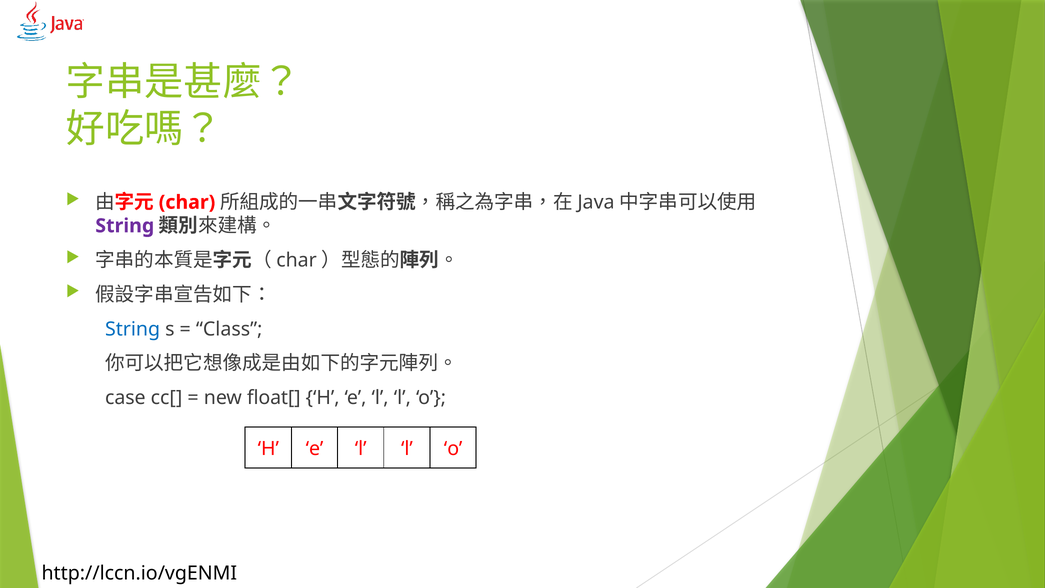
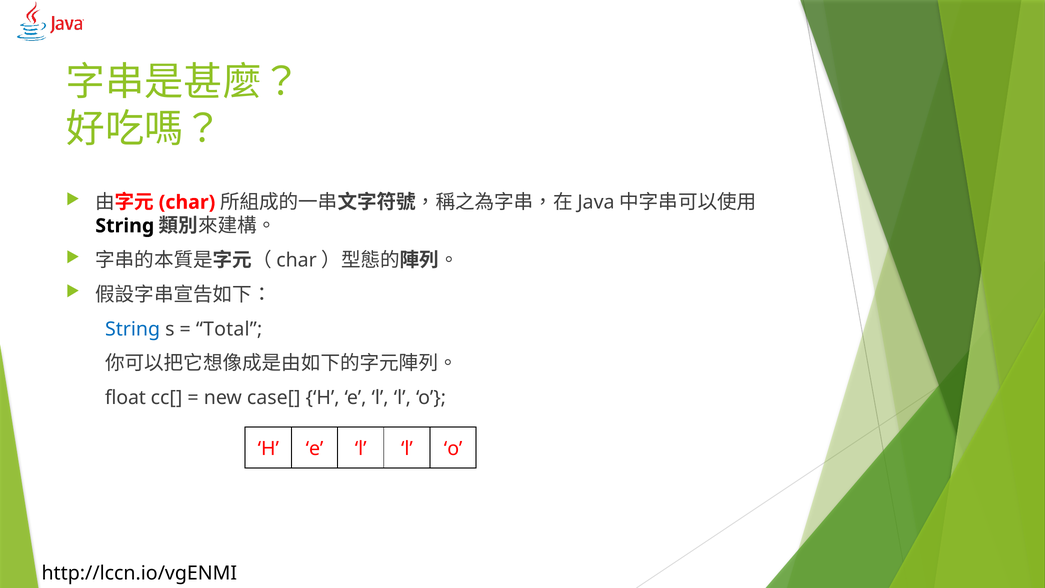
String at (125, 226) colour: purple -> black
Class: Class -> Total
case: case -> float
float[: float[ -> case[
